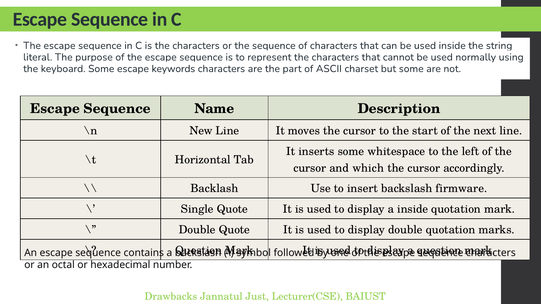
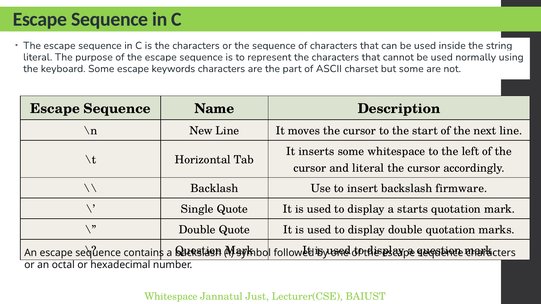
and which: which -> literal
a inside: inside -> starts
Drawbacks at (171, 297): Drawbacks -> Whitespace
